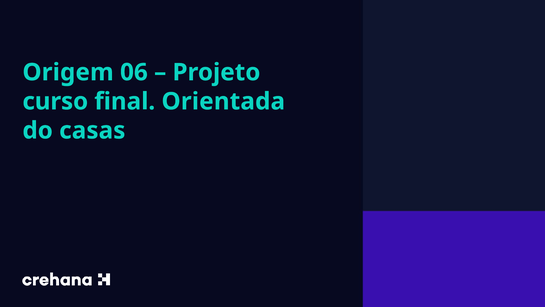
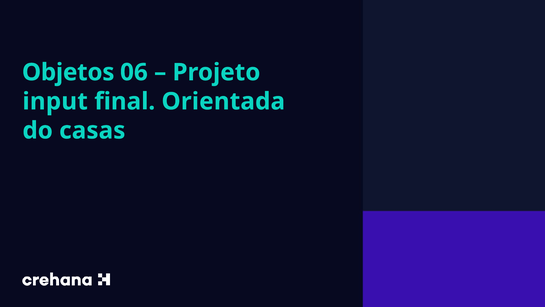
Origem: Origem -> Objetos
curso: curso -> input
